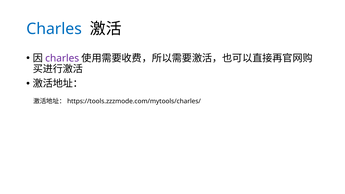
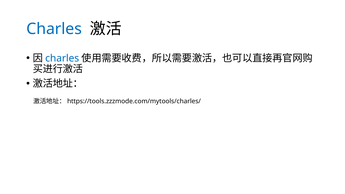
charles at (62, 58) colour: purple -> blue
